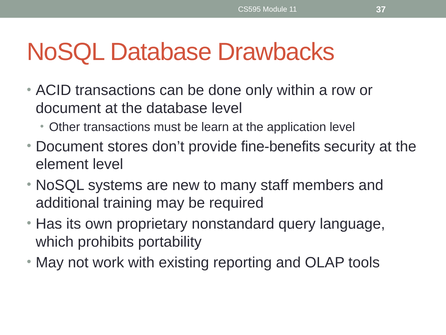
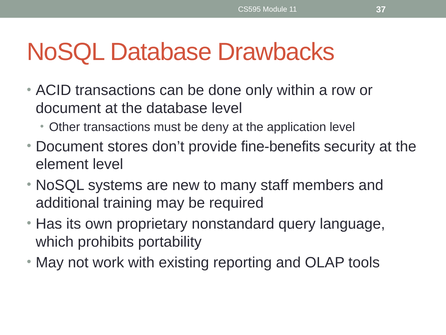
learn: learn -> deny
